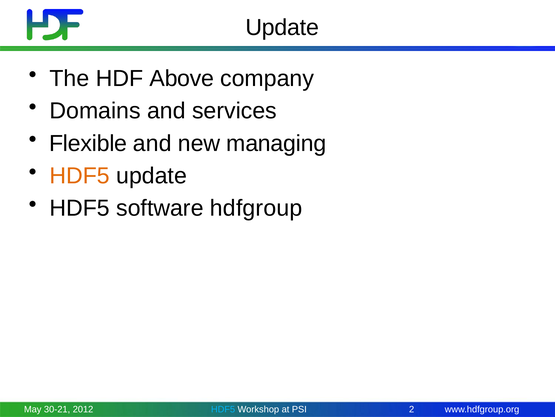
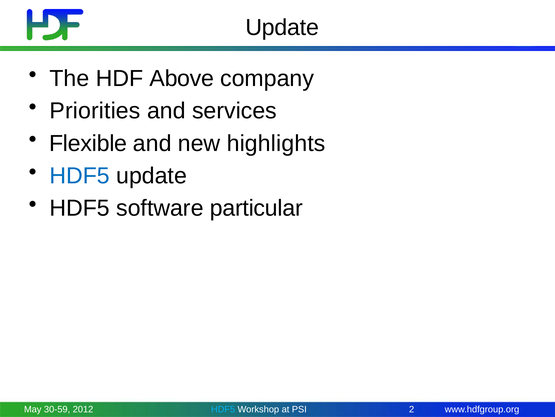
Domains: Domains -> Priorities
managing: managing -> highlights
HDF5 at (80, 176) colour: orange -> blue
hdfgroup: hdfgroup -> particular
30-21: 30-21 -> 30-59
